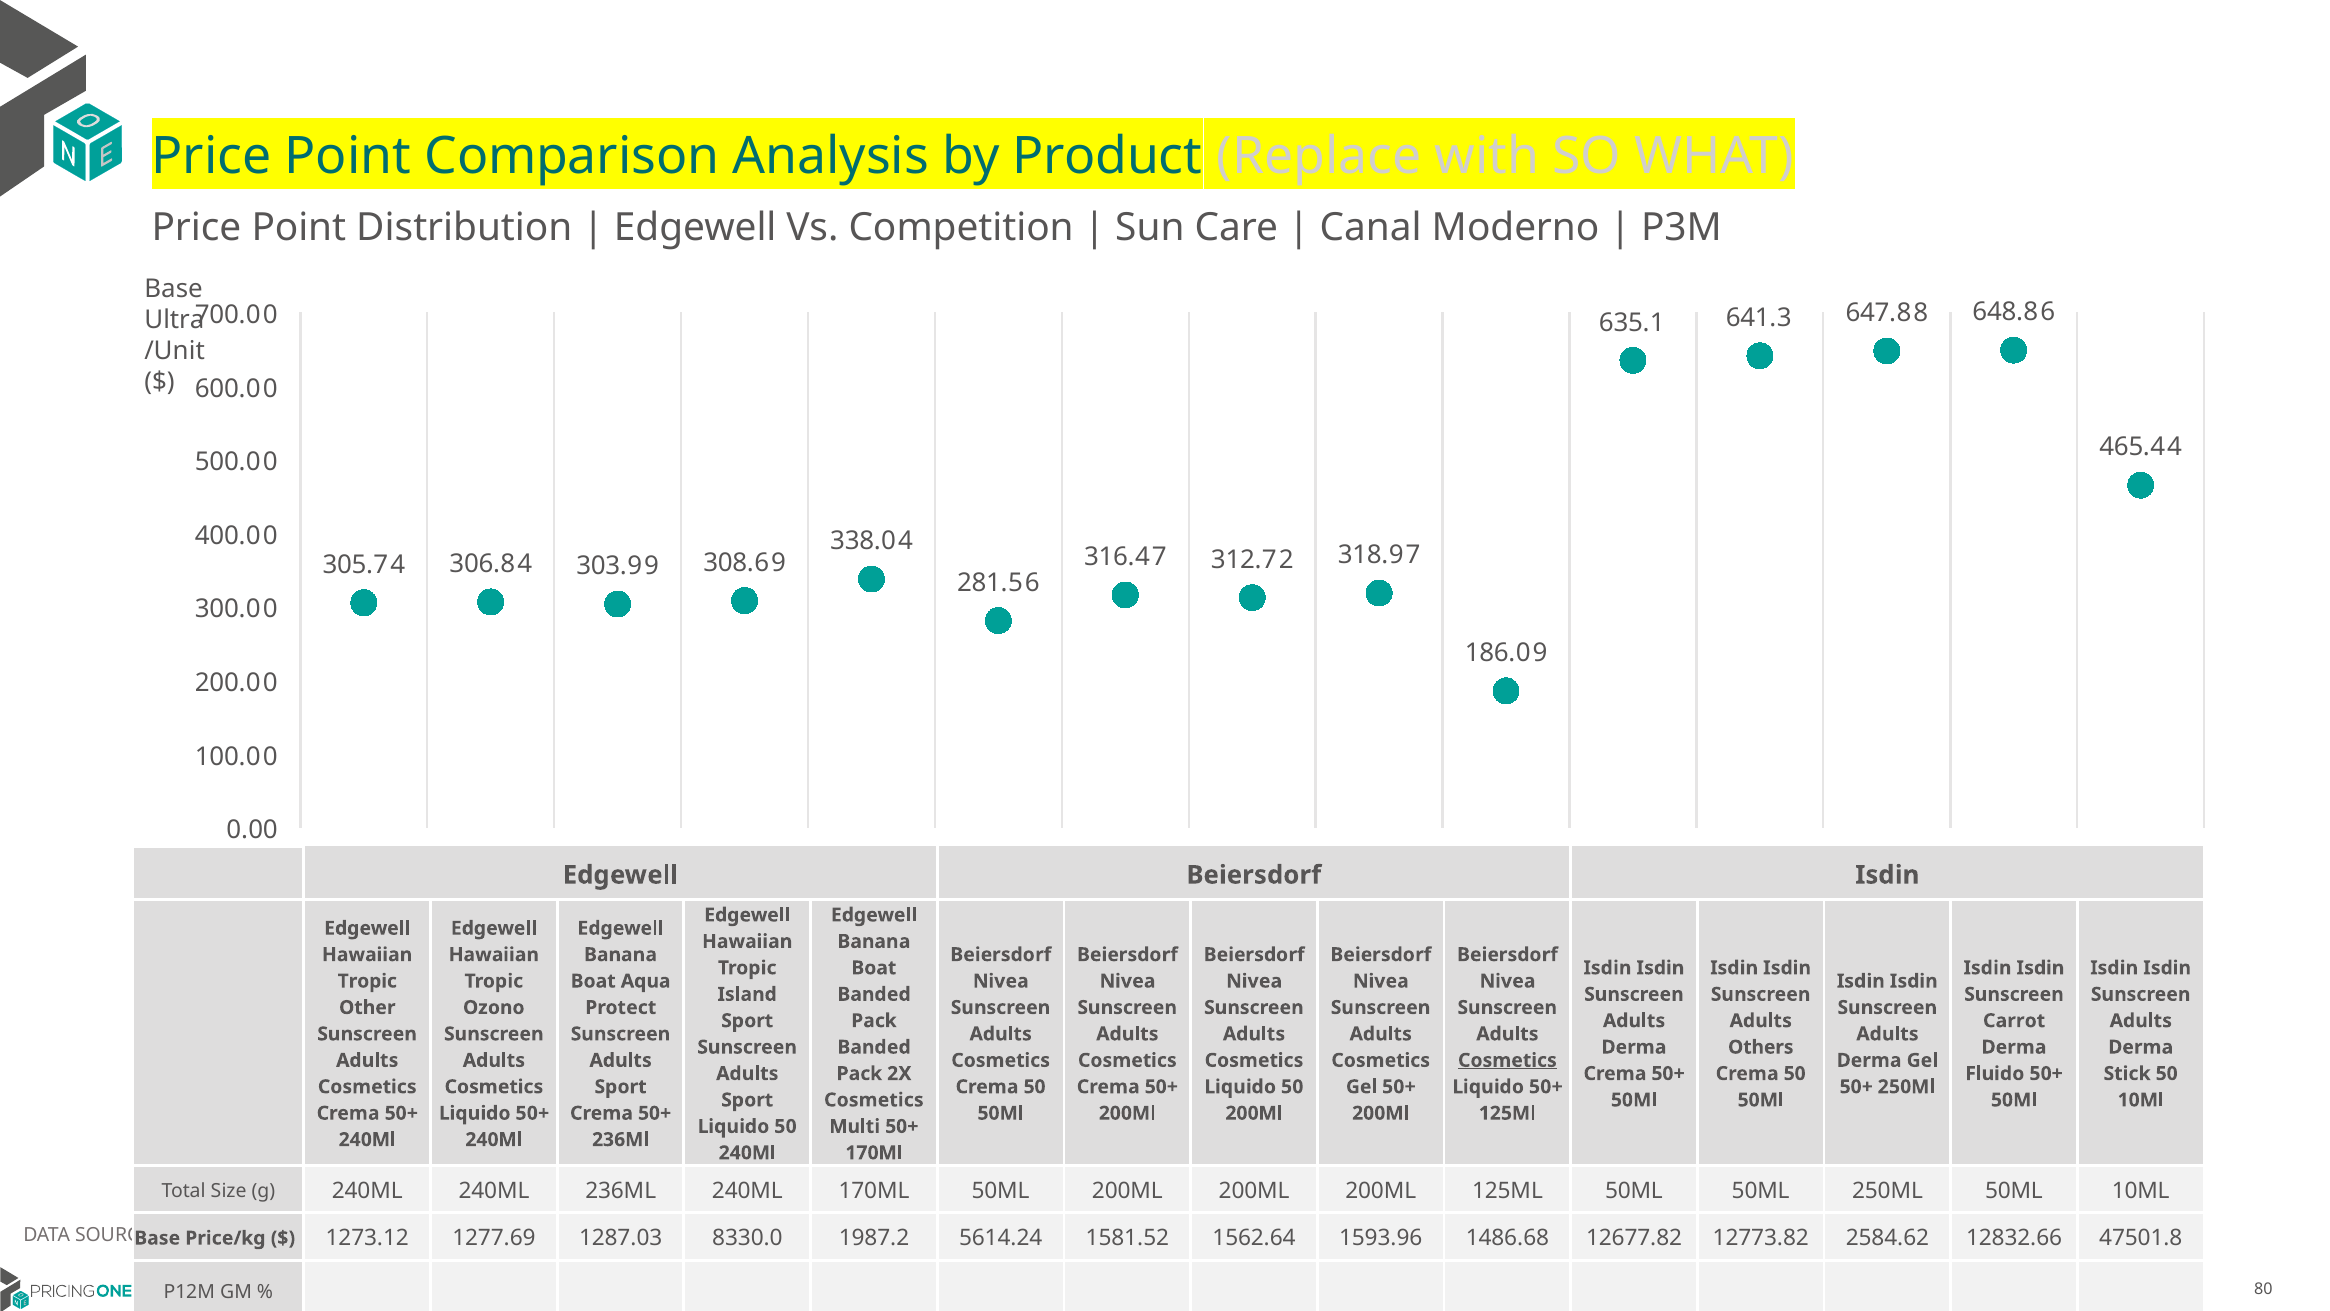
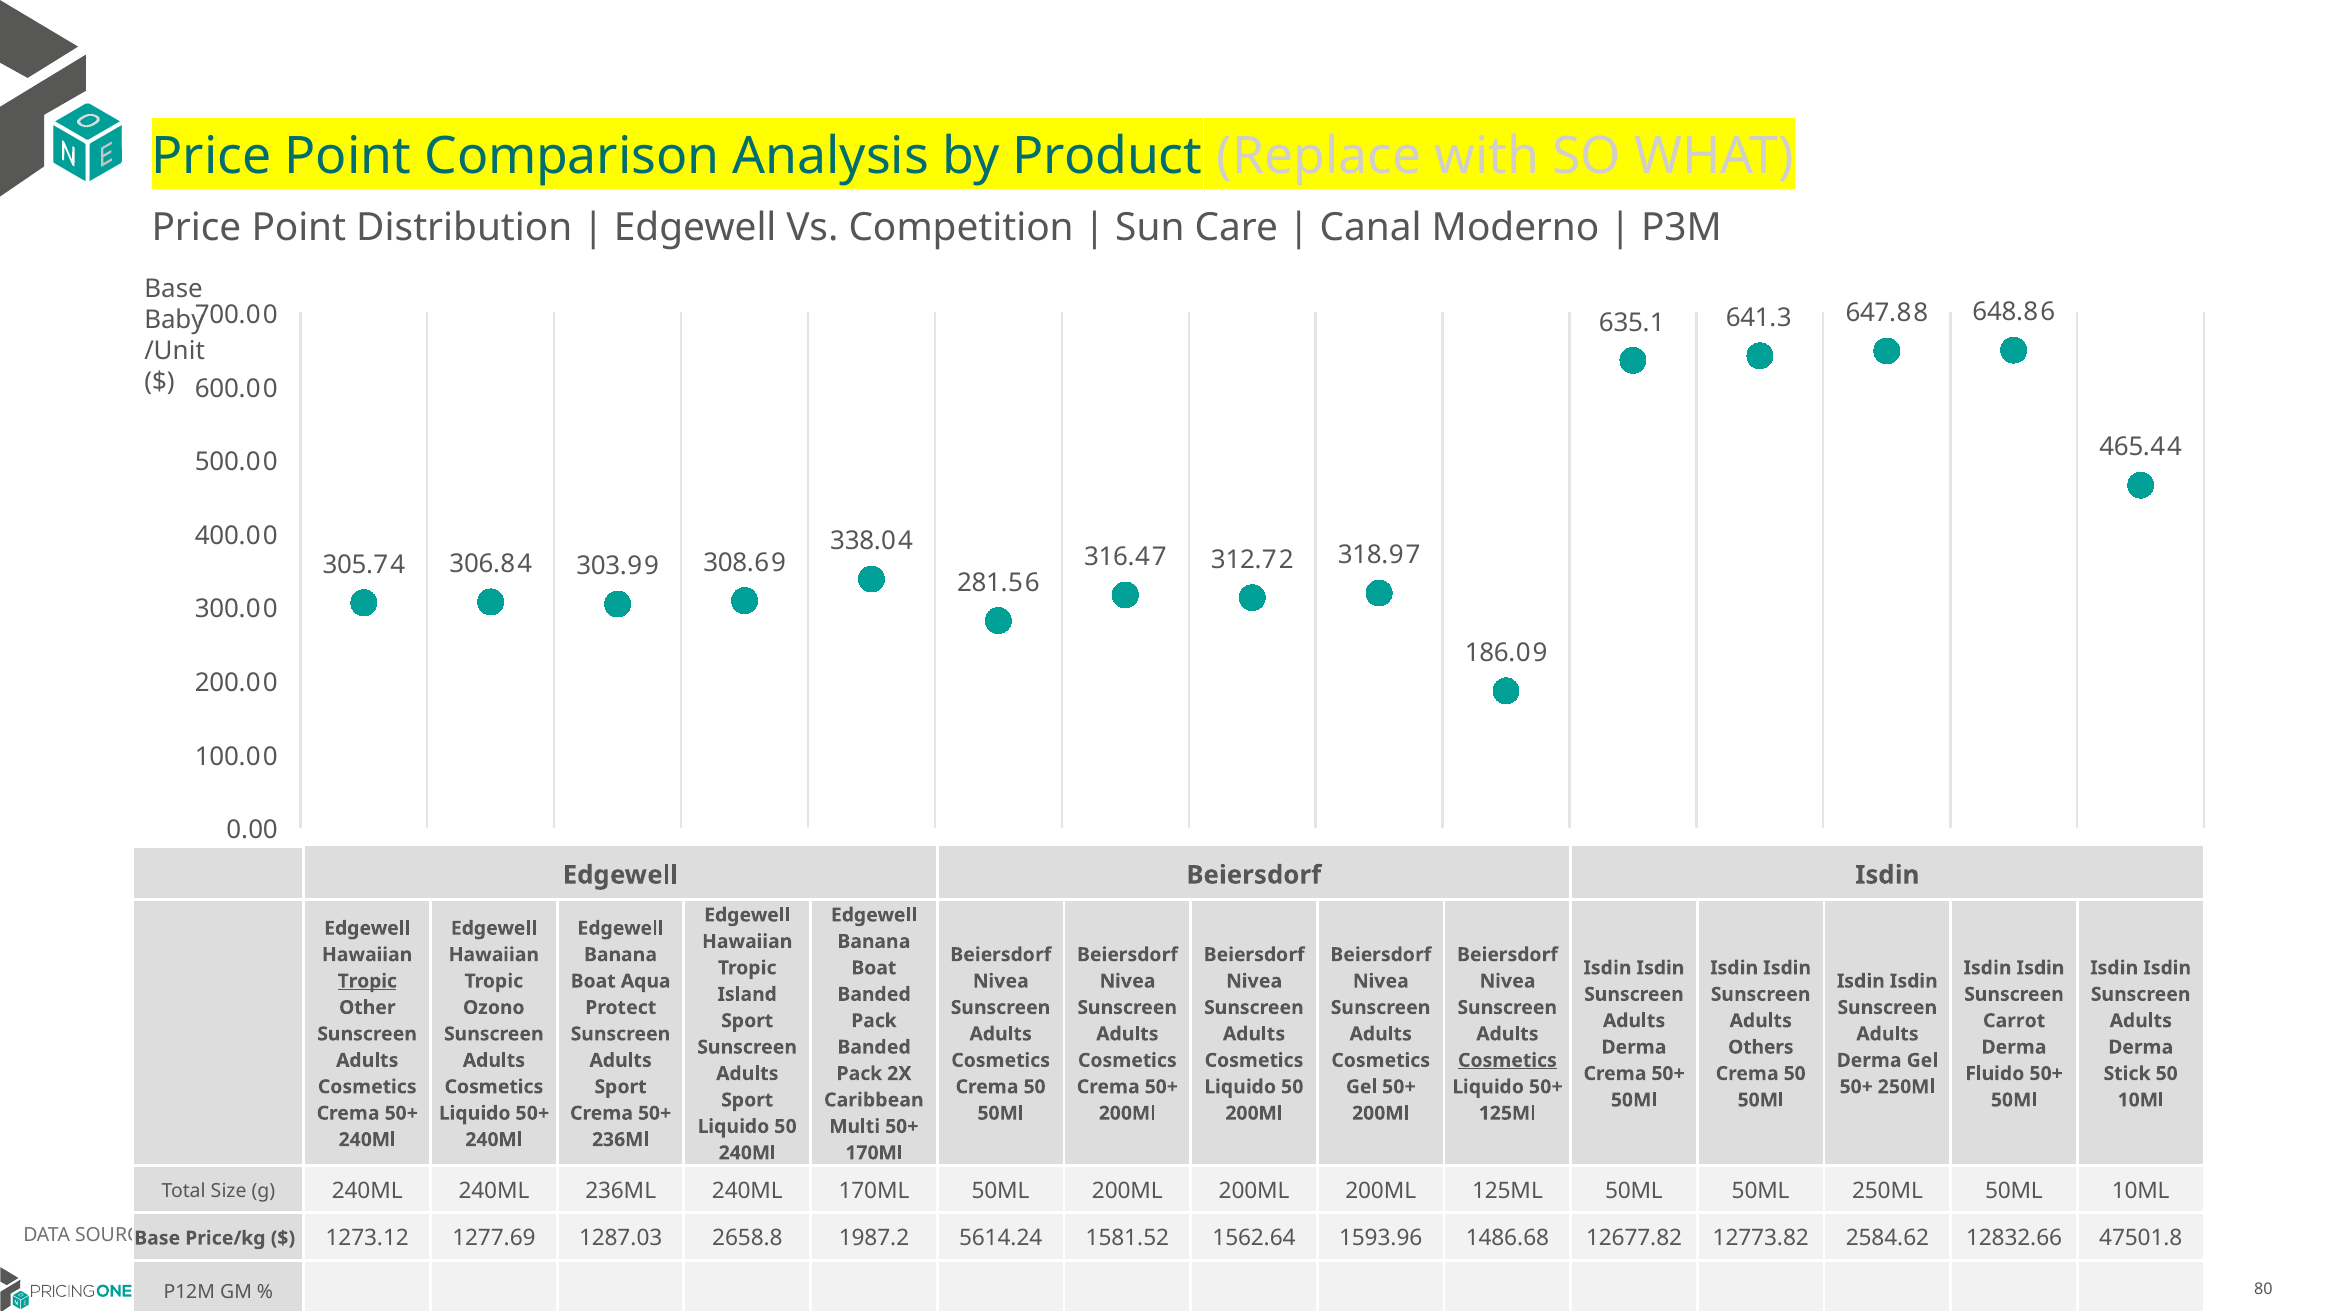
Ultra: Ultra -> Baby
Tropic at (367, 981) underline: none -> present
Cosmetics at (874, 1100): Cosmetics -> Caribbean
8330.0: 8330.0 -> 2658.8
